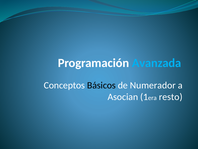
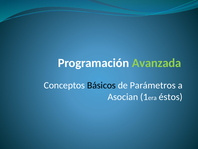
Avanzada colour: light blue -> light green
Numerador: Numerador -> Parámetros
resto: resto -> éstos
